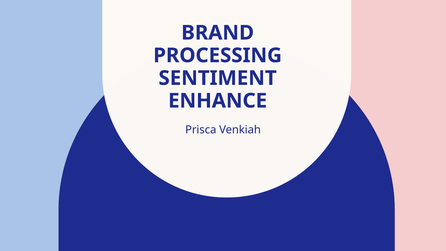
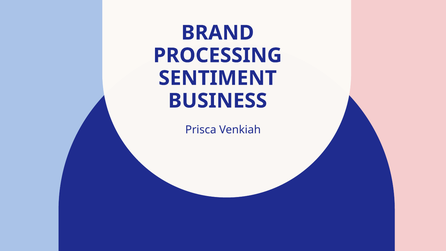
ENHANCE: ENHANCE -> BUSINESS
